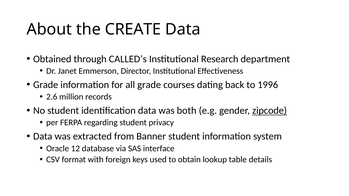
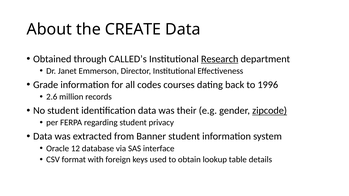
Research underline: none -> present
all grade: grade -> codes
both: both -> their
